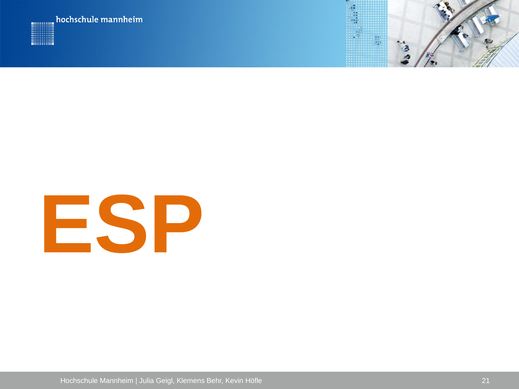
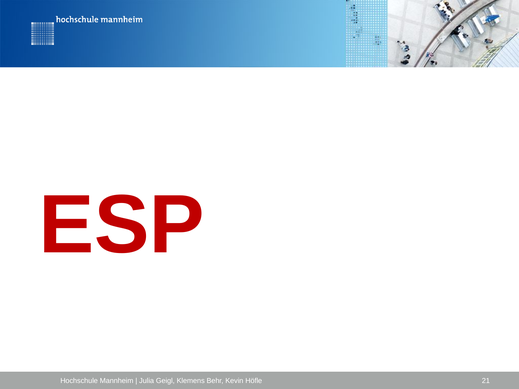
ESP colour: orange -> red
